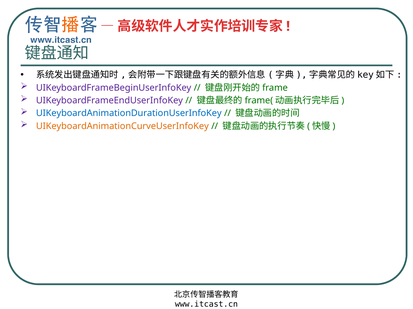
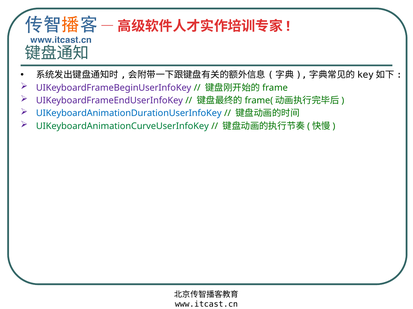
UIKeyboardAnimationCurveUserInfoKey colour: orange -> green
